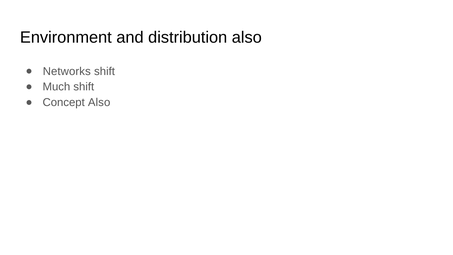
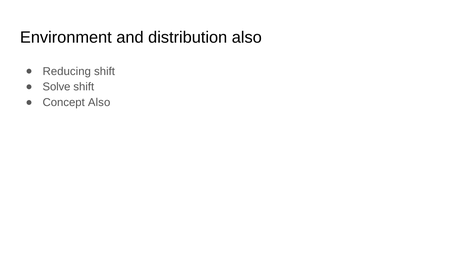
Networks: Networks -> Reducing
Much: Much -> Solve
